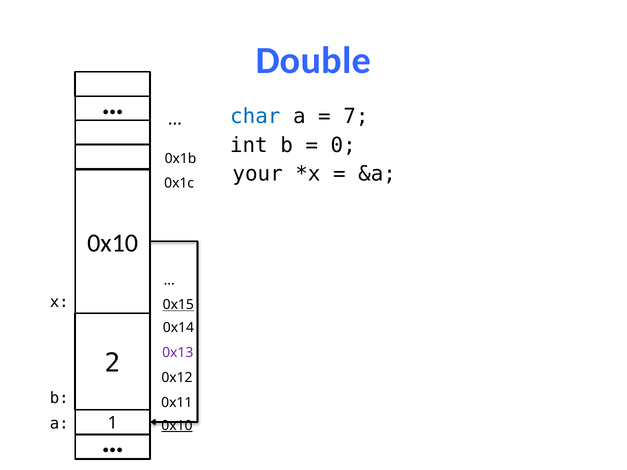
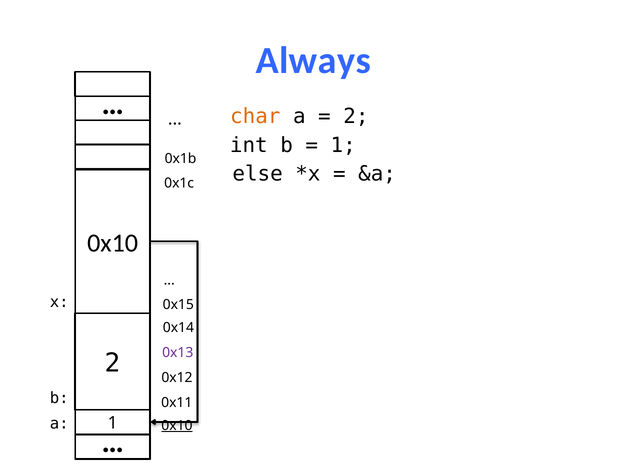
Double: Double -> Always
char colour: blue -> orange
7 at (356, 116): 7 -> 2
0 at (343, 146): 0 -> 1
your: your -> else
0x15 underline: present -> none
